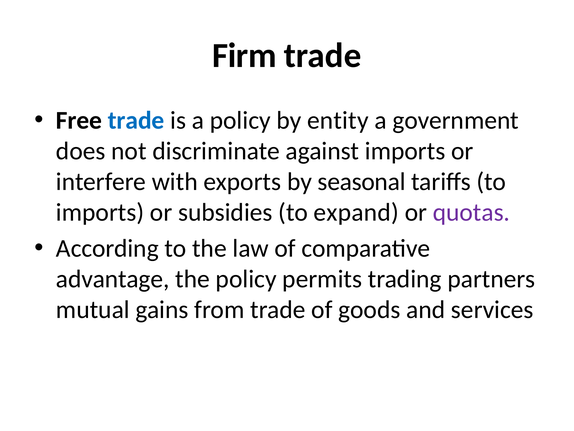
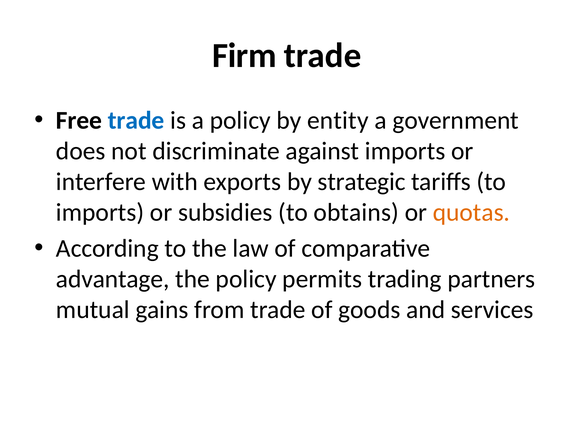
seasonal: seasonal -> strategic
expand: expand -> obtains
quotas colour: purple -> orange
